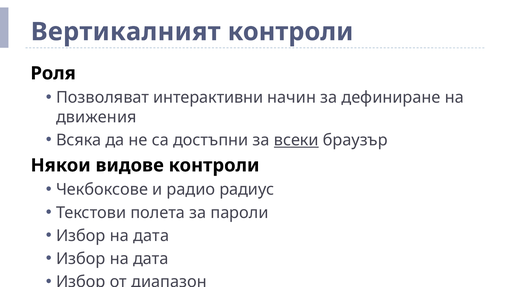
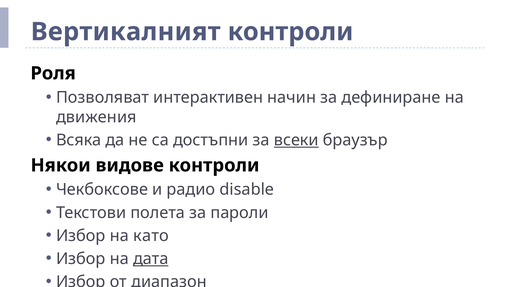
интерактивни: интерактивни -> интерактивен
радиус: радиус -> disable
дата at (151, 236): дата -> като
дата at (151, 259) underline: none -> present
